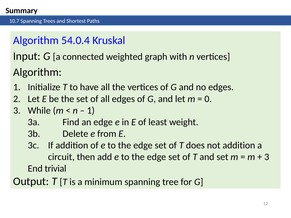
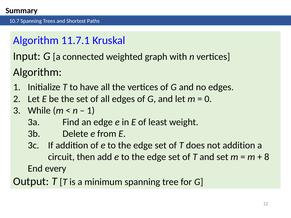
54.0.4: 54.0.4 -> 11.7.1
3 at (267, 157): 3 -> 8
trivial: trivial -> every
